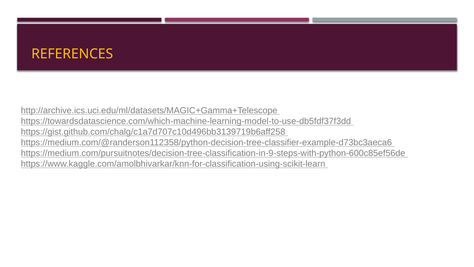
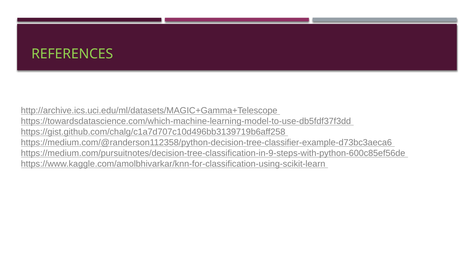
REFERENCES colour: yellow -> light green
